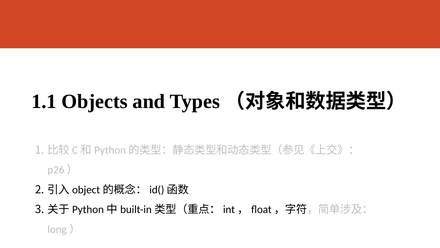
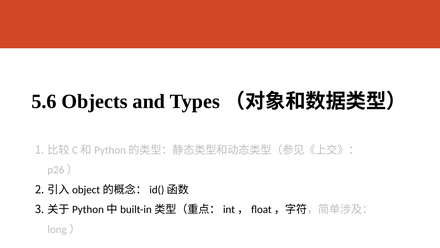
1.1: 1.1 -> 5.6
